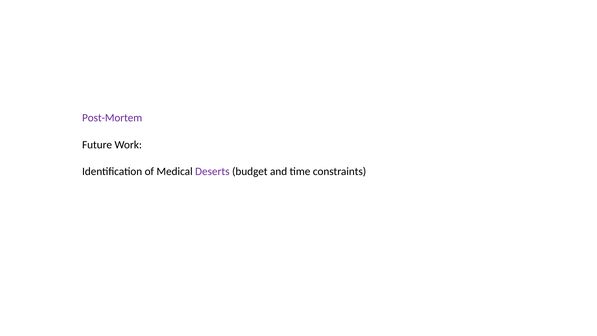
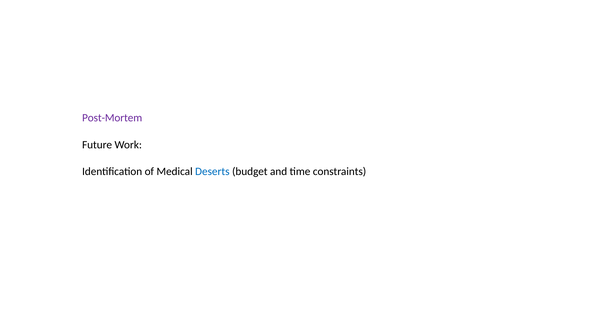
Deserts colour: purple -> blue
